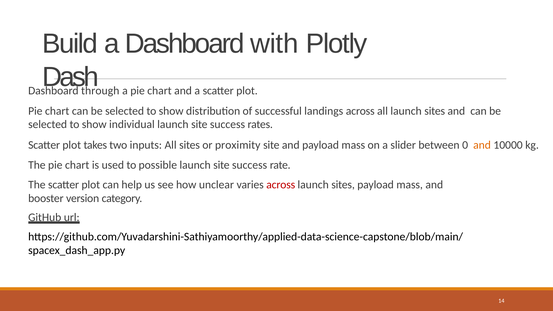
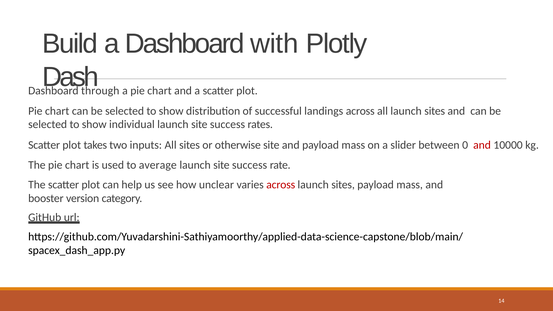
proximity: proximity -> otherwise
and at (482, 145) colour: orange -> red
possible: possible -> average
